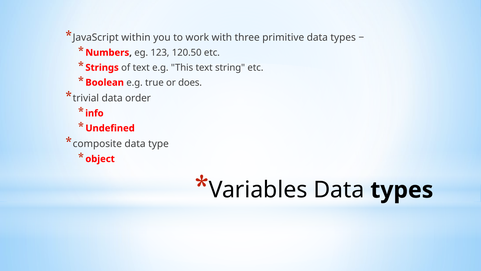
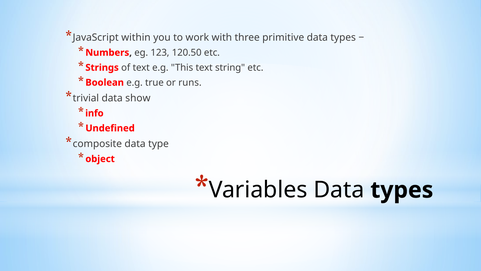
does: does -> runs
order: order -> show
